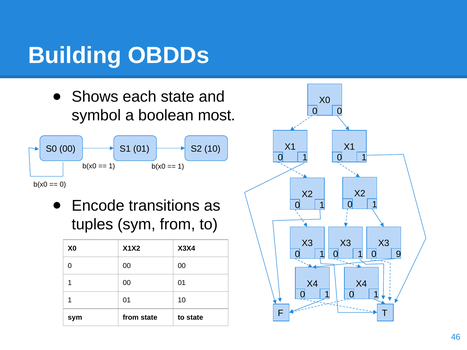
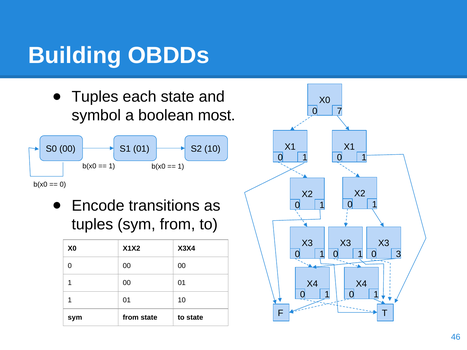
Shows at (95, 97): Shows -> Tuples
0 0: 0 -> 7
9: 9 -> 3
